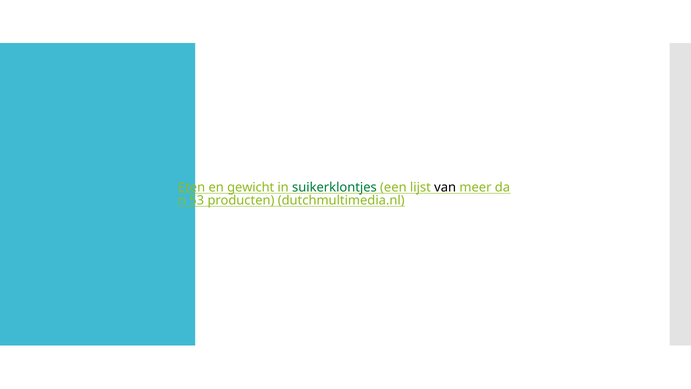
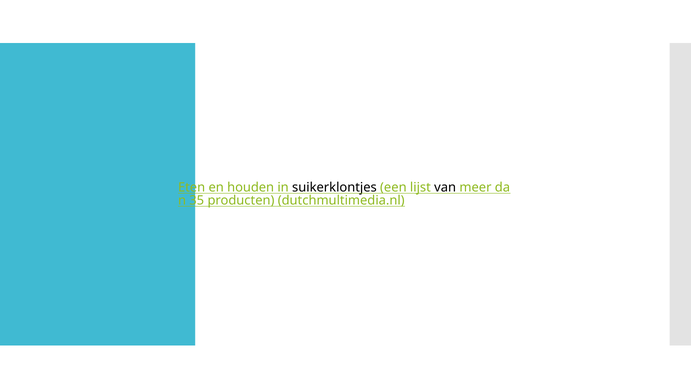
gewicht: gewicht -> houden
suikerklontjes colour: green -> black
53: 53 -> 35
